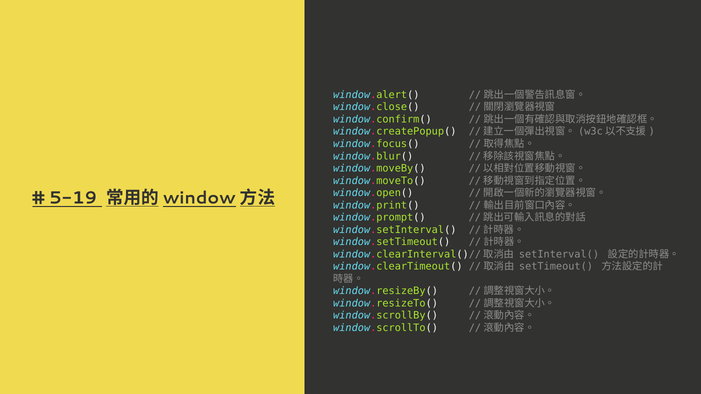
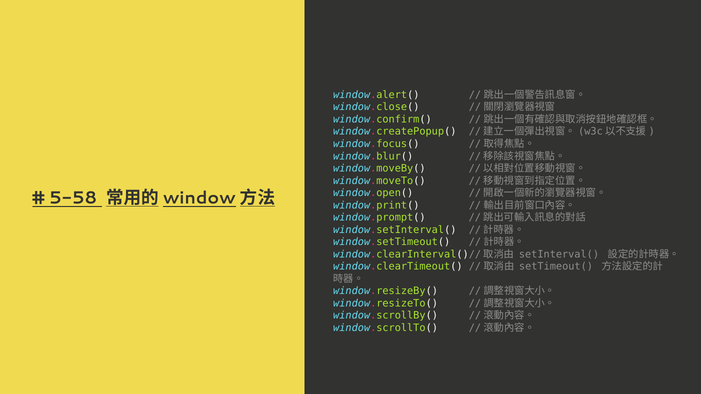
5-19: 5-19 -> 5-58
